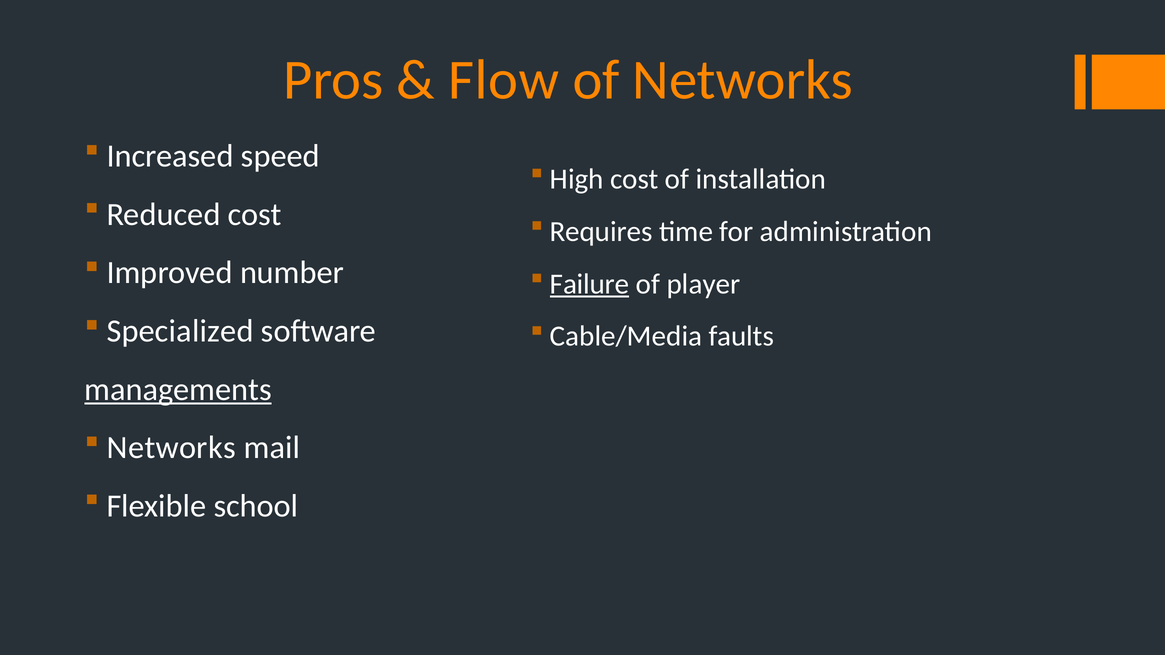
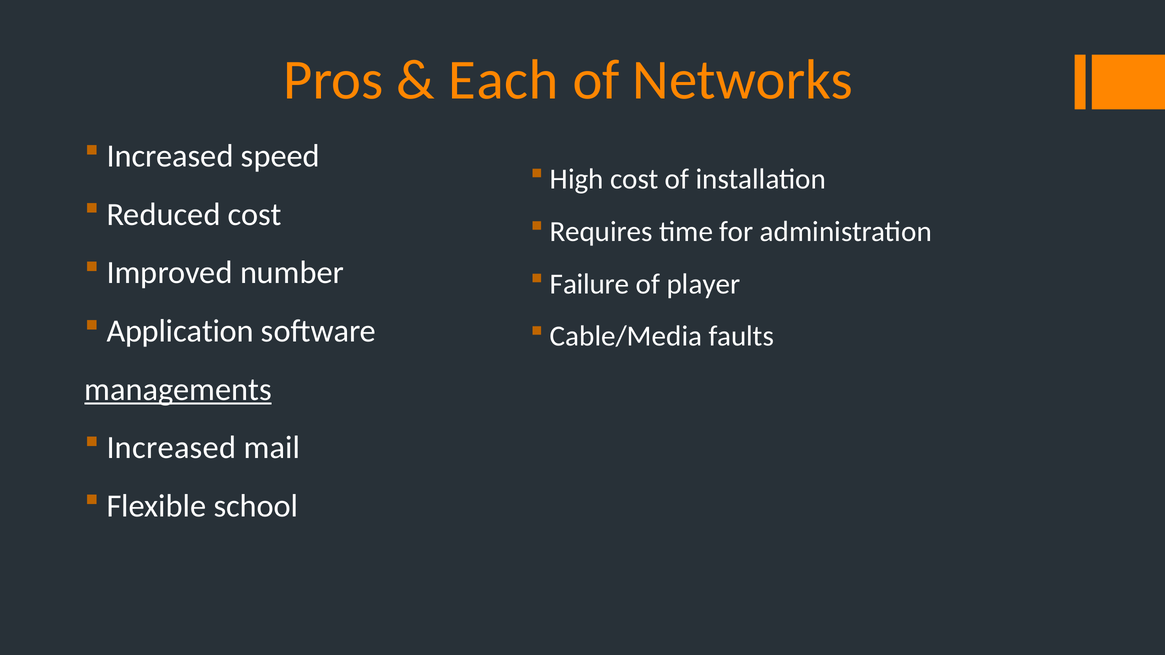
Flow: Flow -> Each
Failure underline: present -> none
Specialized: Specialized -> Application
Networks at (171, 448): Networks -> Increased
